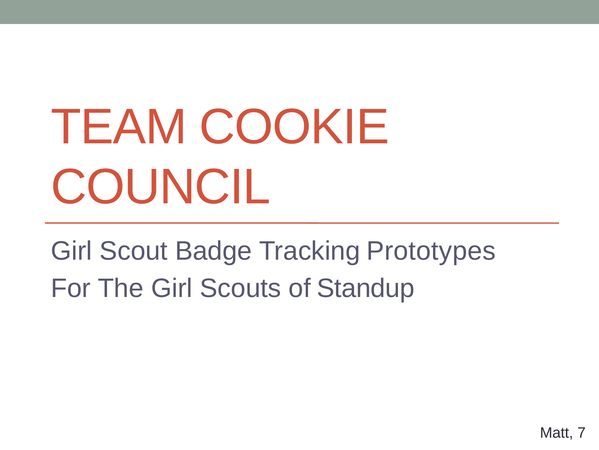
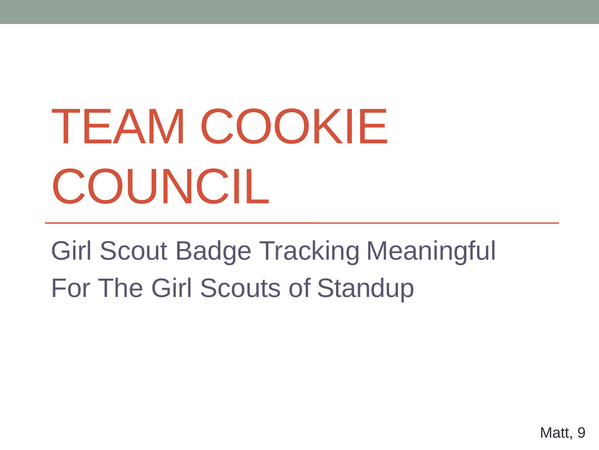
Prototypes: Prototypes -> Meaningful
7: 7 -> 9
